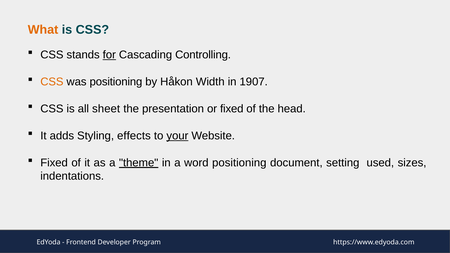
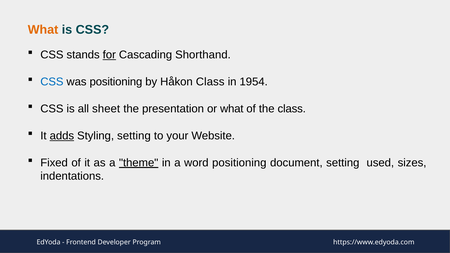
Controlling: Controlling -> Shorthand
CSS at (52, 82) colour: orange -> blue
Håkon Width: Width -> Class
1907: 1907 -> 1954
or fixed: fixed -> what
the head: head -> class
adds underline: none -> present
Styling effects: effects -> setting
your underline: present -> none
